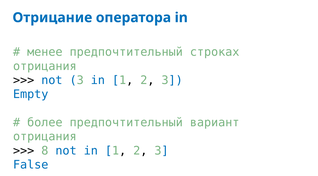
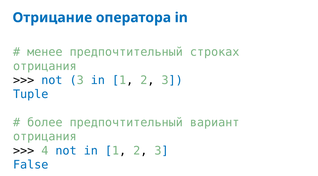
Empty: Empty -> Tuple
8: 8 -> 4
